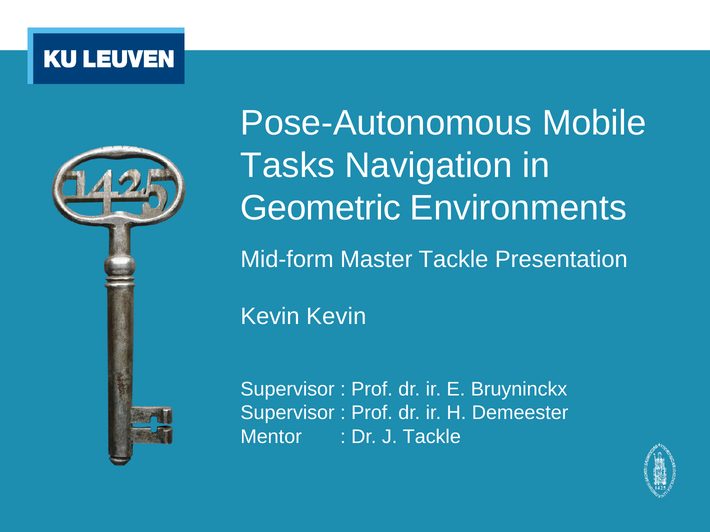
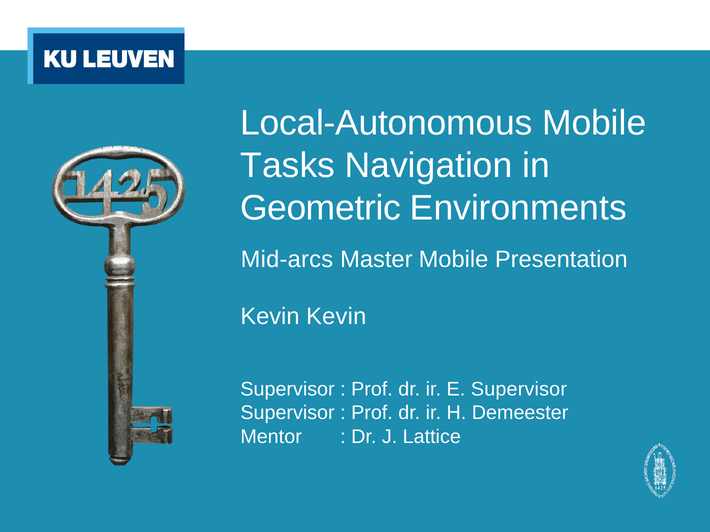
Pose-Autonomous: Pose-Autonomous -> Local-Autonomous
Mid-form: Mid-form -> Mid-arcs
Master Tackle: Tackle -> Mobile
E Bruyninckx: Bruyninckx -> Supervisor
J Tackle: Tackle -> Lattice
